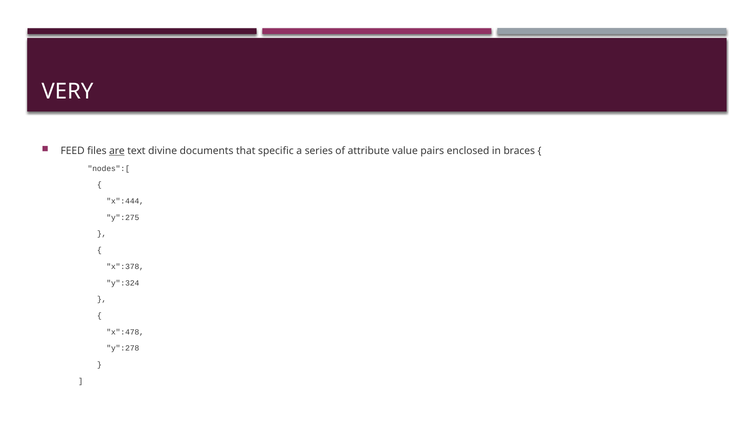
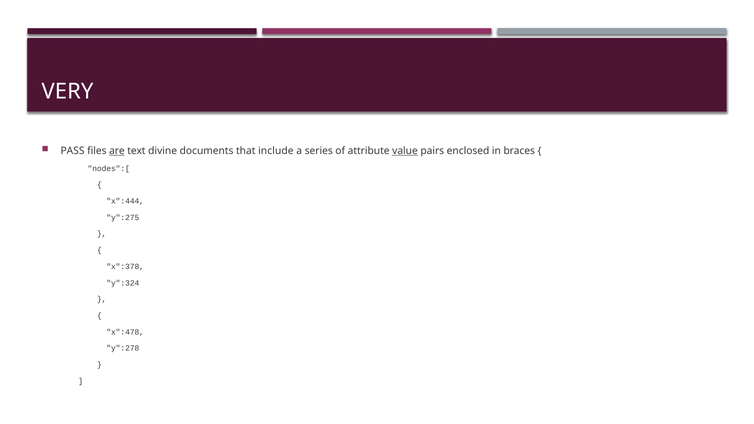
FEED: FEED -> PASS
specific: specific -> include
value underline: none -> present
